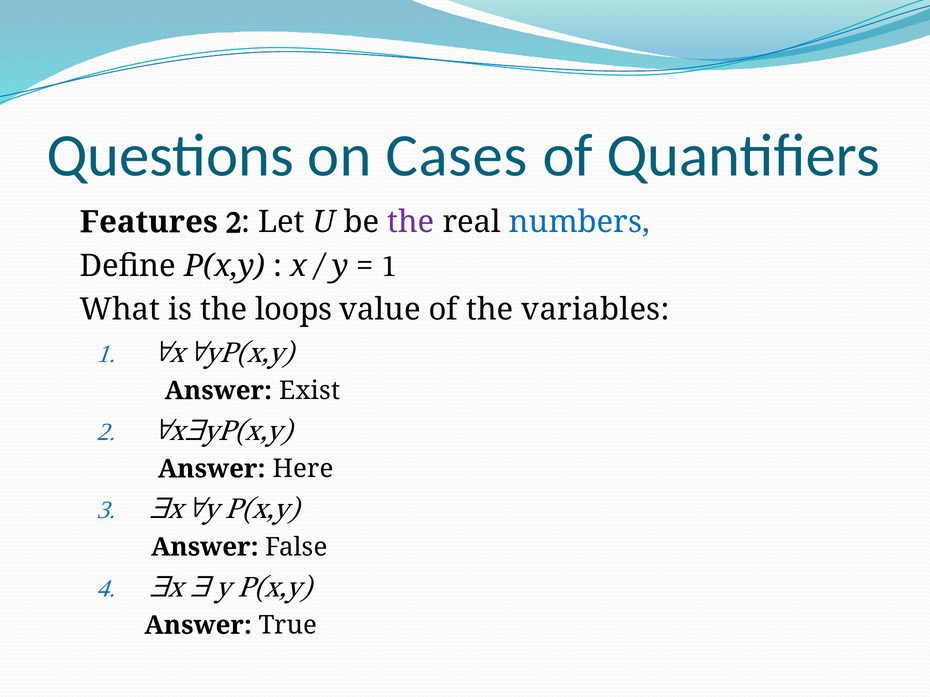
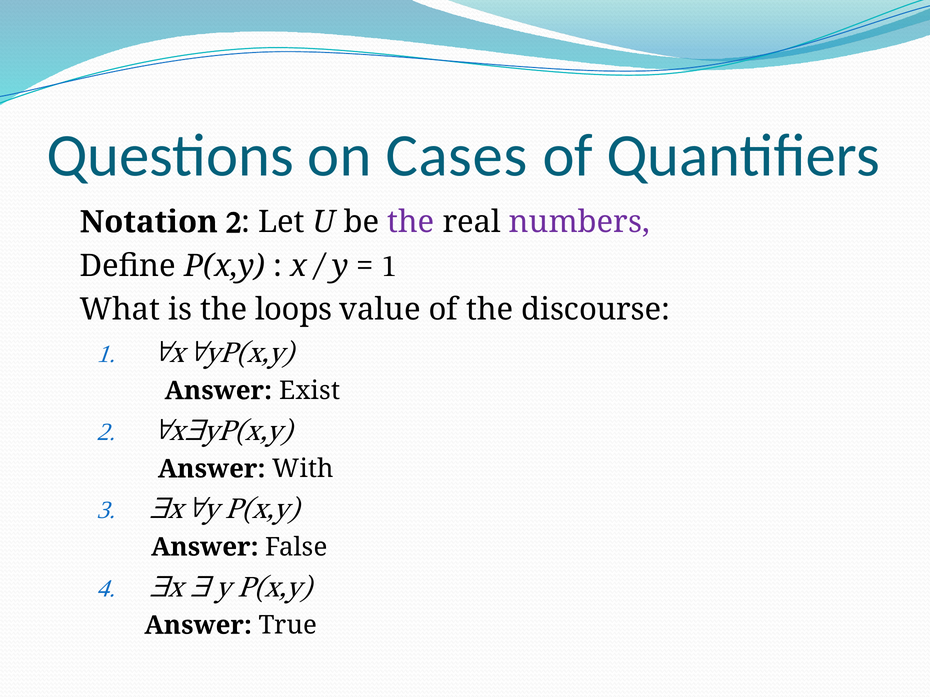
Features: Features -> Notation
numbers colour: blue -> purple
variables: variables -> discourse
Here: Here -> With
